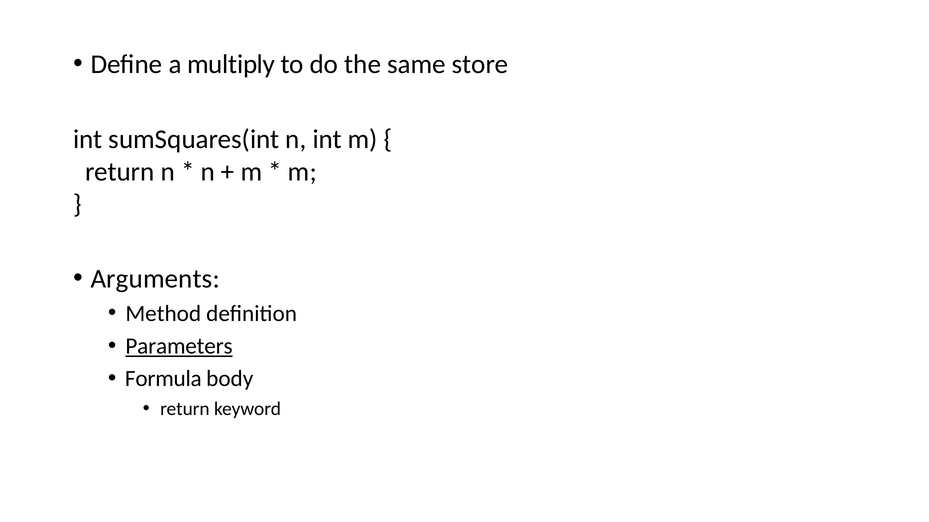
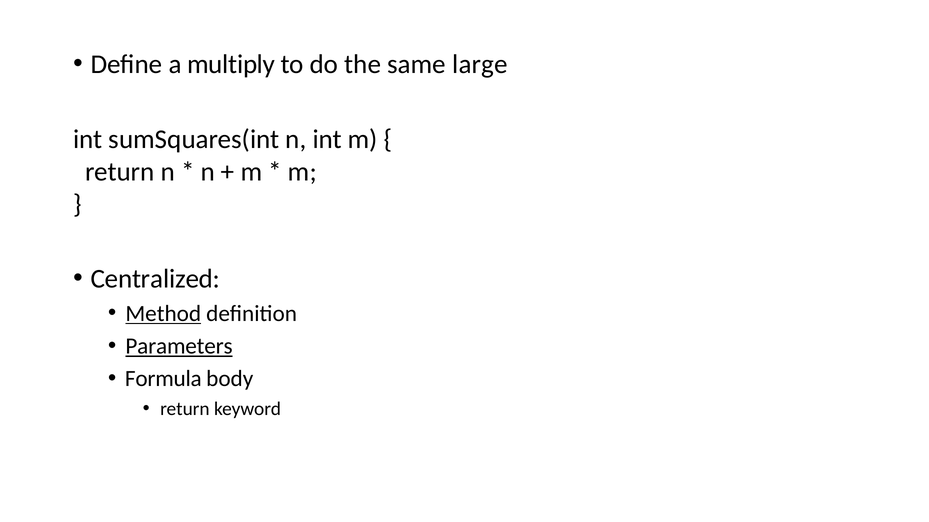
store: store -> large
Arguments: Arguments -> Centralized
Method underline: none -> present
